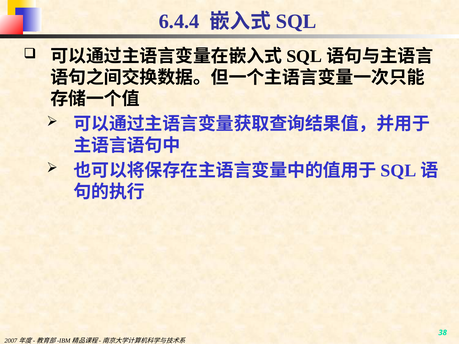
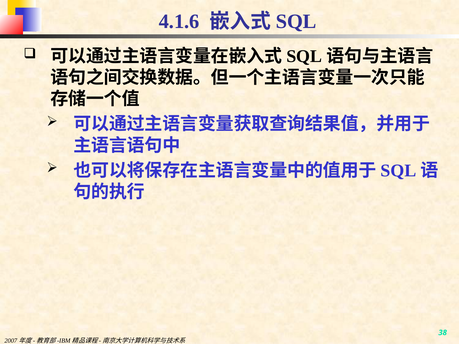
6.4.4: 6.4.4 -> 4.1.6
